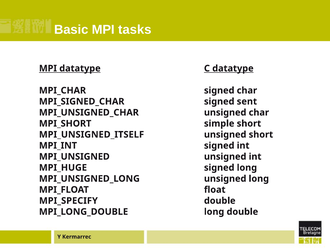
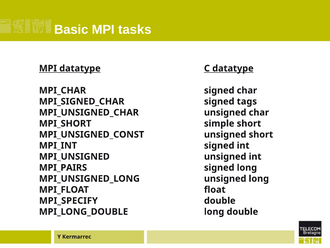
sent: sent -> tags
MPI_UNSIGNED_ITSELF: MPI_UNSIGNED_ITSELF -> MPI_UNSIGNED_CONST
MPI_HUGE: MPI_HUGE -> MPI_PAIRS
